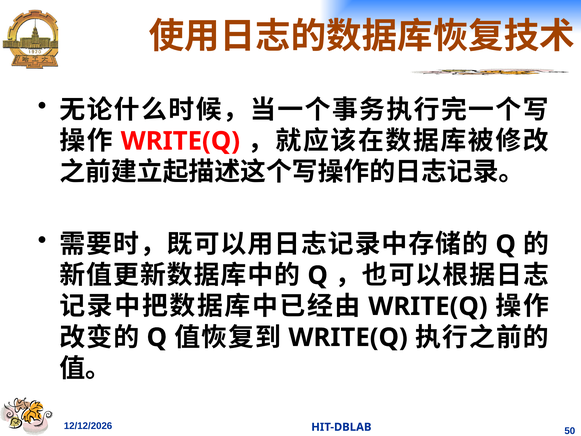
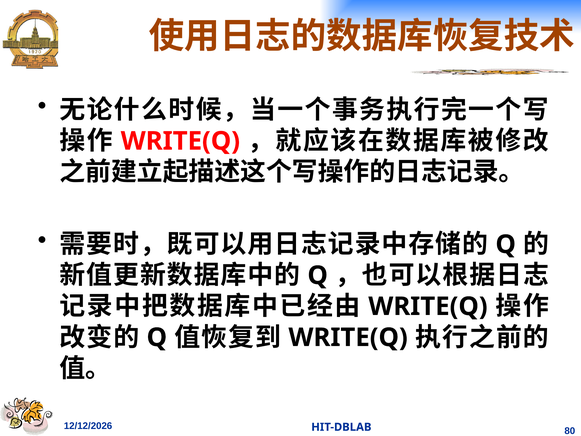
50: 50 -> 80
